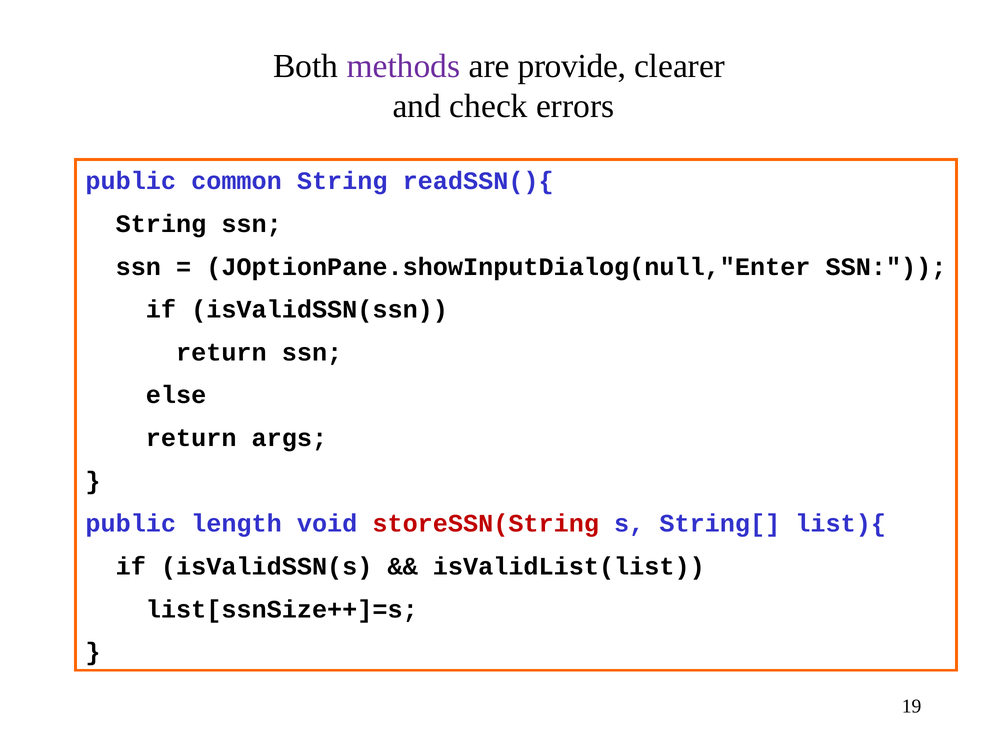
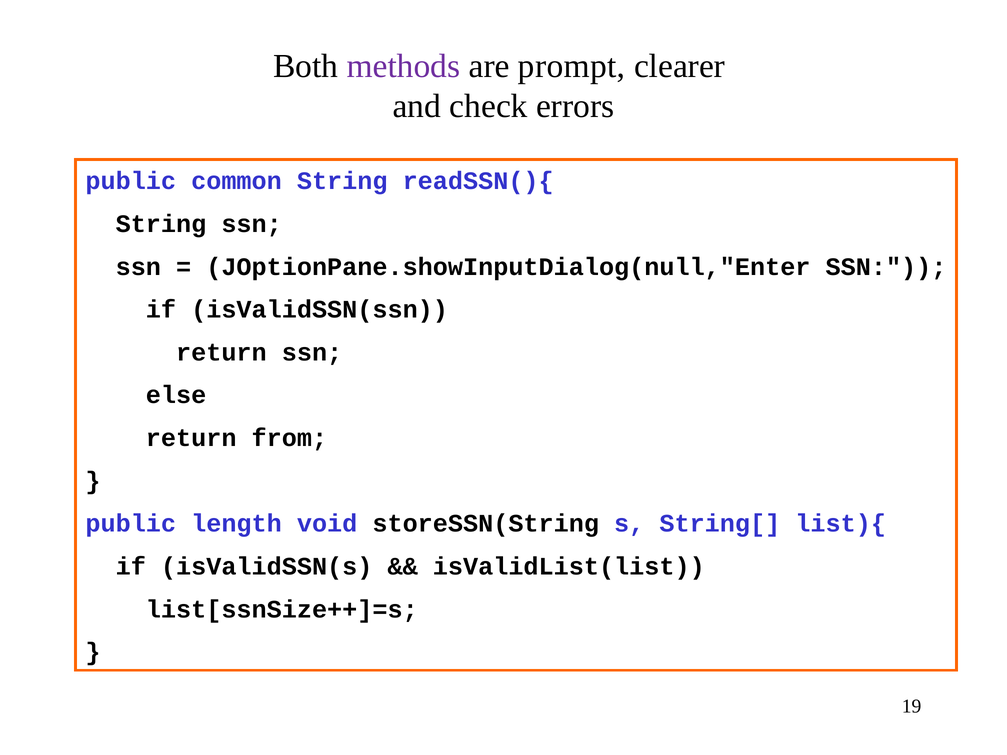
provide: provide -> prompt
args: args -> from
storeSSN(String colour: red -> black
